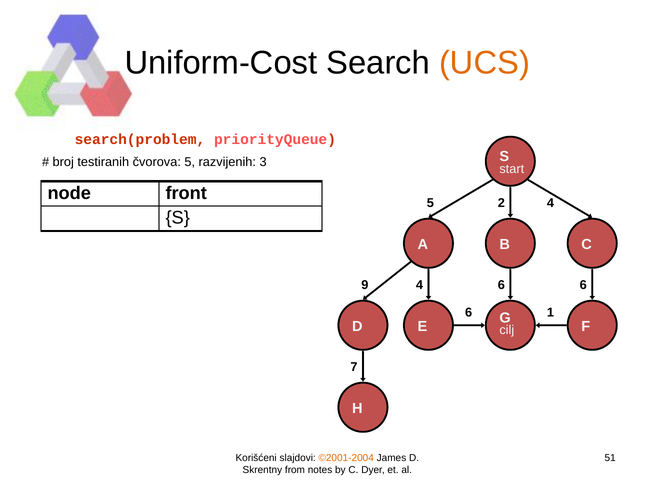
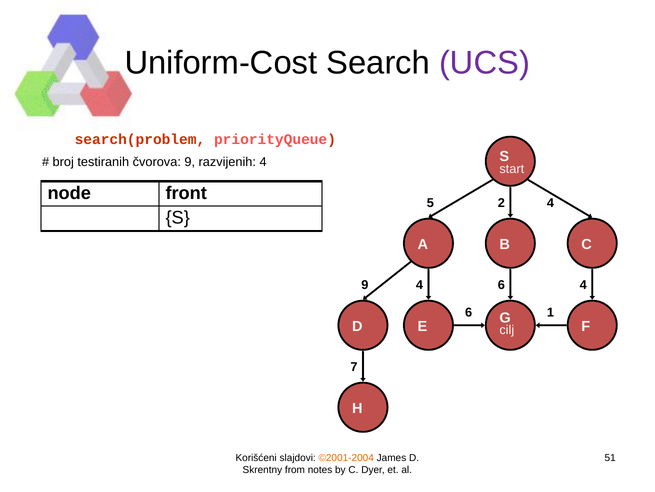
UCS colour: orange -> purple
čvorova 5: 5 -> 9
razvijenih 3: 3 -> 4
6 at (583, 285): 6 -> 4
